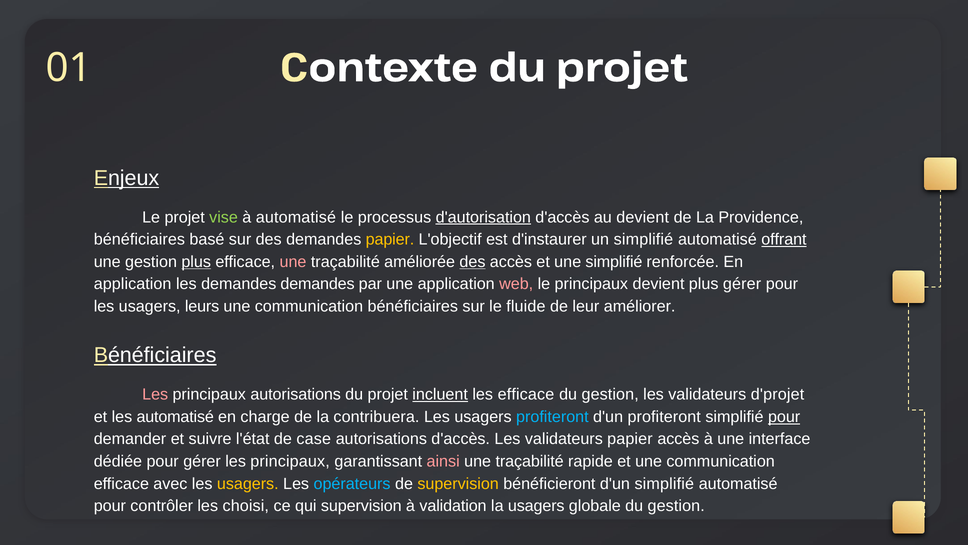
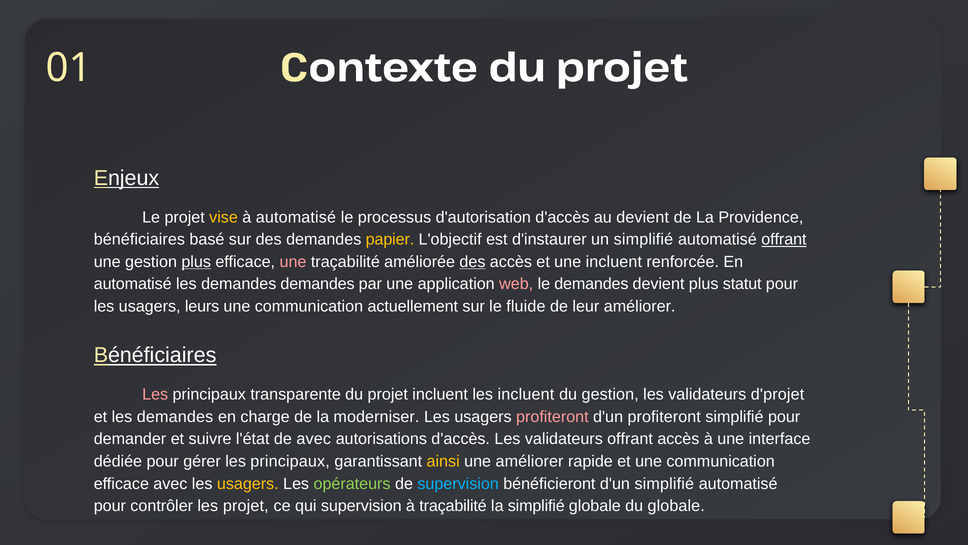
vise colour: light green -> yellow
d'autorisation underline: present -> none
une simplifié: simplifié -> incluent
application at (133, 284): application -> automatisé
le principaux: principaux -> demandes
plus gérer: gérer -> statut
communication bénéficiaires: bénéficiaires -> actuellement
principaux autorisations: autorisations -> transparente
incluent at (440, 394) underline: present -> none
les efficace: efficace -> incluent
et les automatisé: automatisé -> demandes
contribuera: contribuera -> moderniser
profiteront at (552, 416) colour: light blue -> pink
pour at (784, 416) underline: present -> none
de case: case -> avec
validateurs papier: papier -> offrant
ainsi colour: pink -> yellow
traçabilité at (530, 461): traçabilité -> améliorer
opérateurs colour: light blue -> light green
supervision at (458, 483) colour: yellow -> light blue
les choisi: choisi -> projet
à validation: validation -> traçabilité
la usagers: usagers -> simplifié
globale du gestion: gestion -> globale
